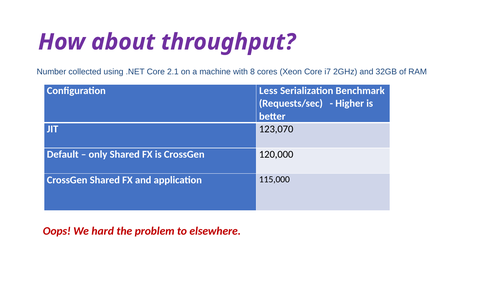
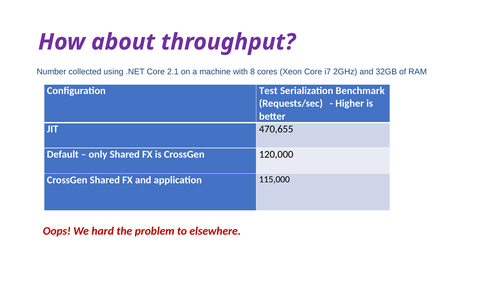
Less: Less -> Test
123,070: 123,070 -> 470,655
